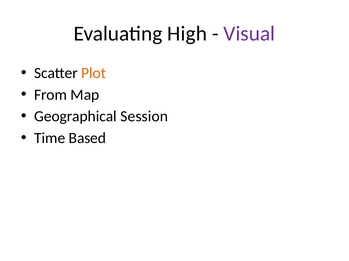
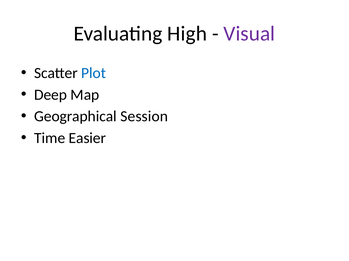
Plot colour: orange -> blue
From: From -> Deep
Based: Based -> Easier
